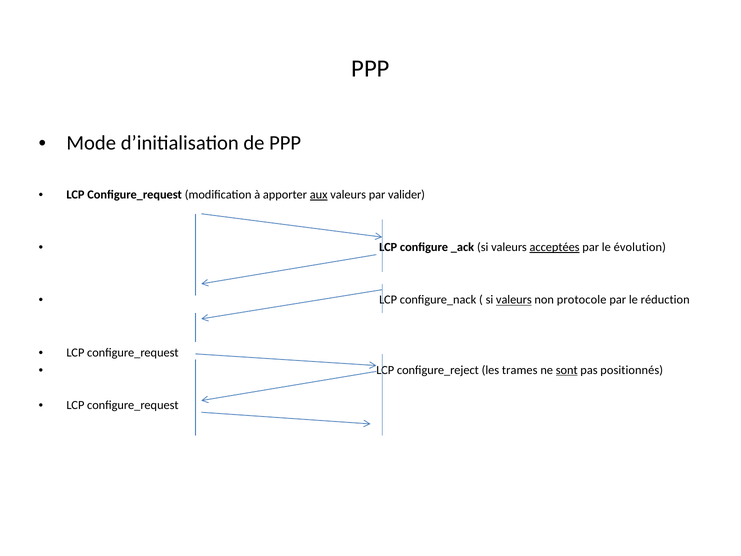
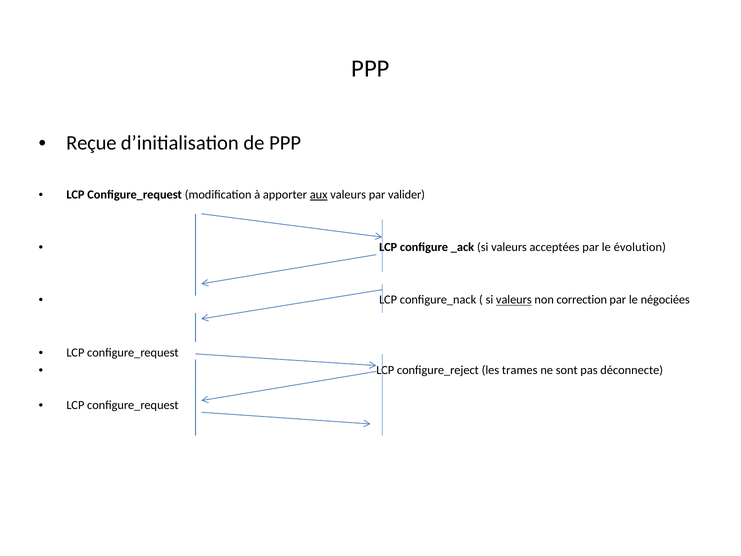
Mode: Mode -> Reçue
acceptées underline: present -> none
protocole: protocole -> correction
réduction: réduction -> négociées
sont underline: present -> none
positionnés: positionnés -> déconnecte
